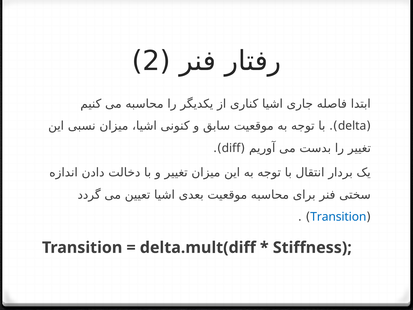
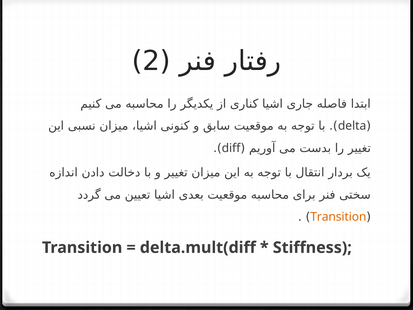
Transition at (338, 217) colour: blue -> orange
